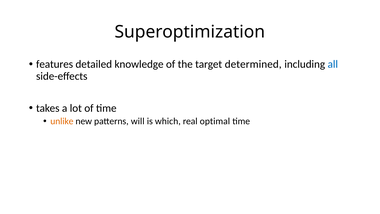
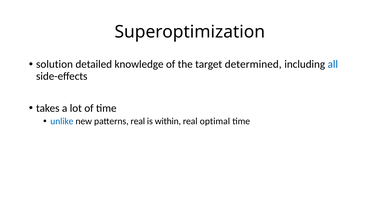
features: features -> solution
unlike colour: orange -> blue
patterns will: will -> real
which: which -> within
